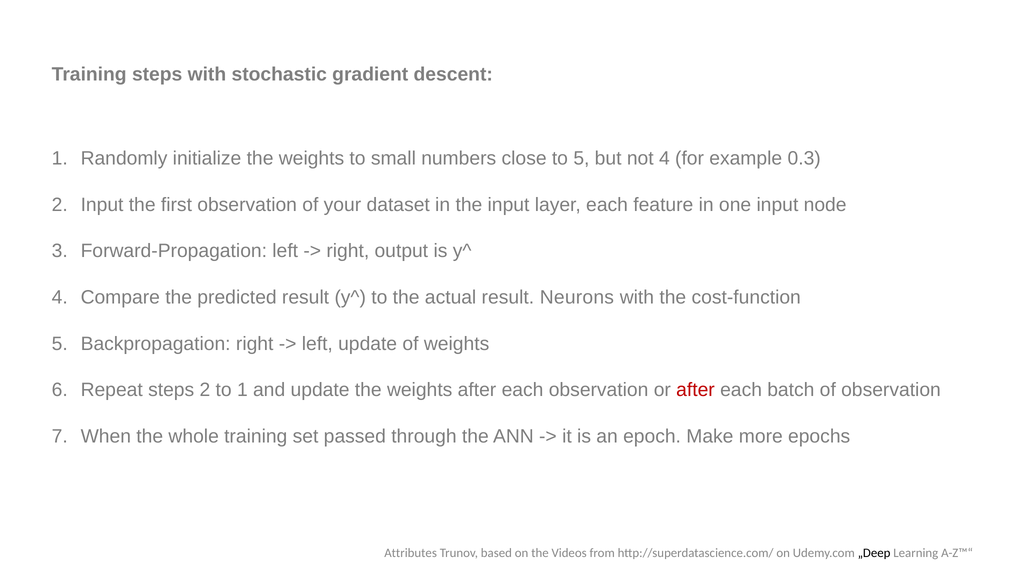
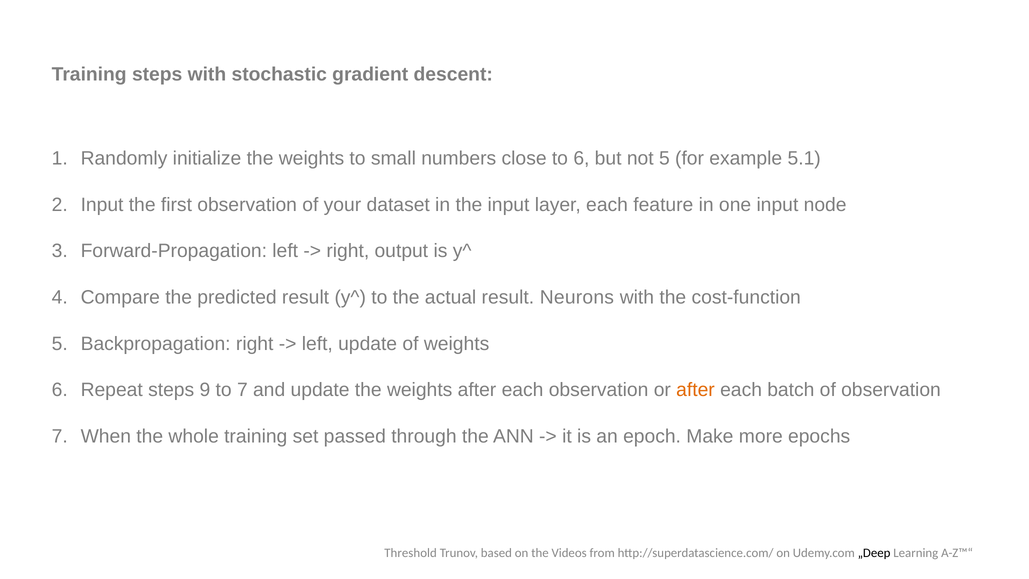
to 5: 5 -> 6
not 4: 4 -> 5
0.3: 0.3 -> 5.1
steps 2: 2 -> 9
to 1: 1 -> 7
after at (696, 390) colour: red -> orange
Attributes: Attributes -> Threshold
